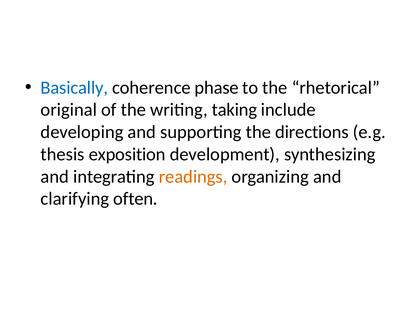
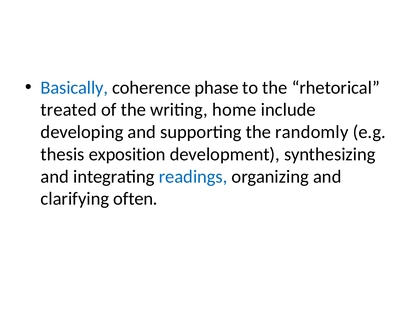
original: original -> treated
taking: taking -> home
directions: directions -> randomly
readings colour: orange -> blue
